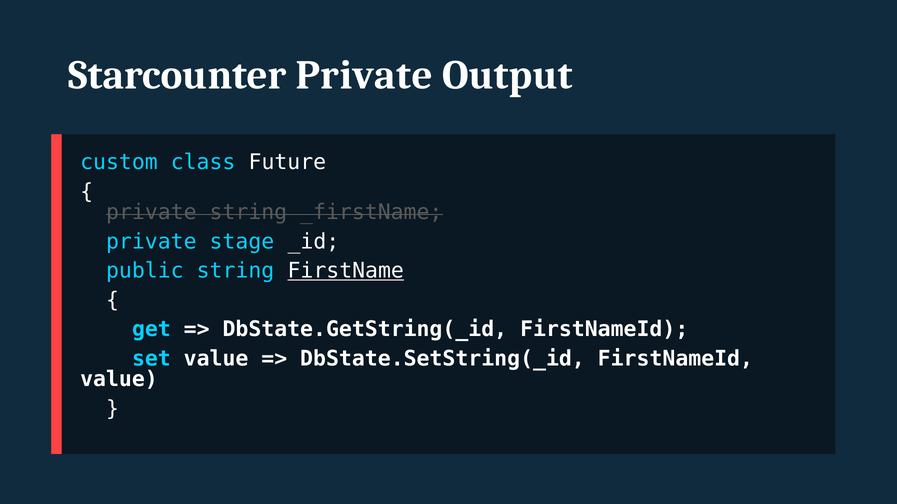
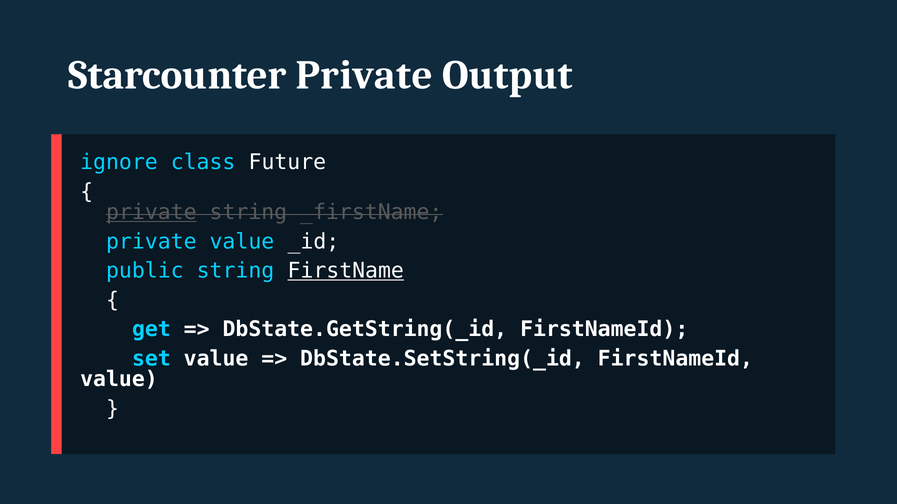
custom: custom -> ignore
private at (151, 213) underline: none -> present
private stage: stage -> value
